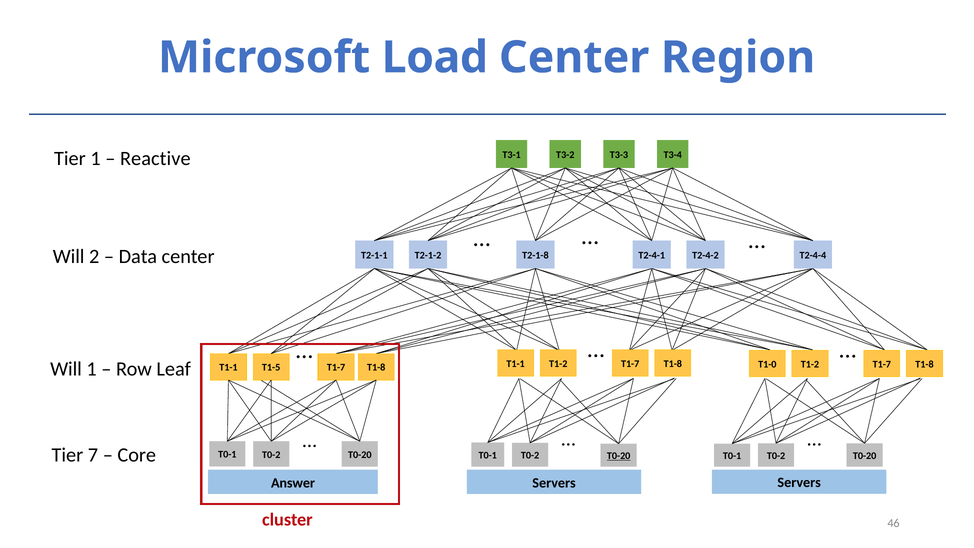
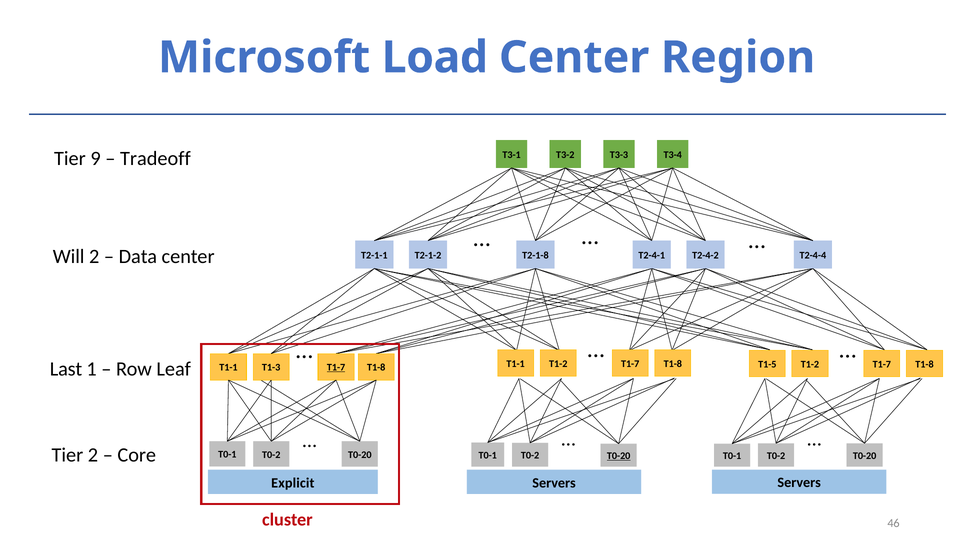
Tier 1: 1 -> 9
Reactive: Reactive -> Tradeoff
T1-0: T1-0 -> T1-5
Will at (66, 369): Will -> Last
T1-5: T1-5 -> T1-3
T1-7 at (336, 367) underline: none -> present
Tier 7: 7 -> 2
Answer: Answer -> Explicit
